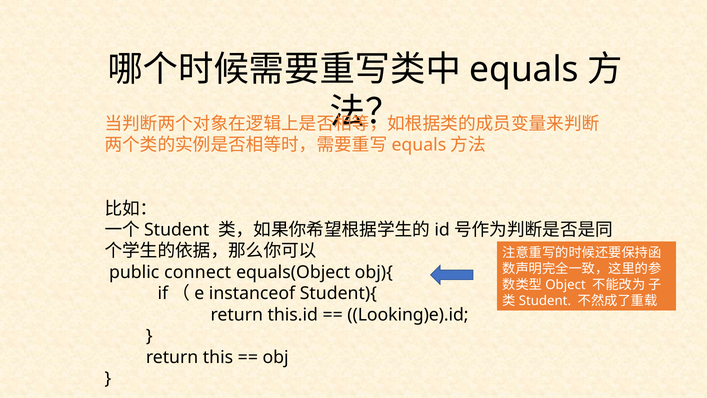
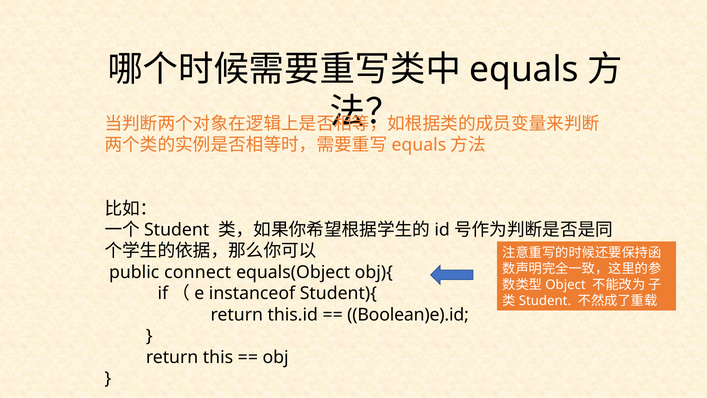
Looking)e).id: Looking)e).id -> Boolean)e).id
